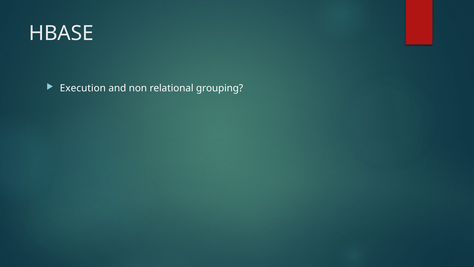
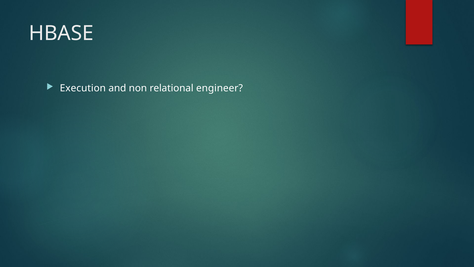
grouping: grouping -> engineer
